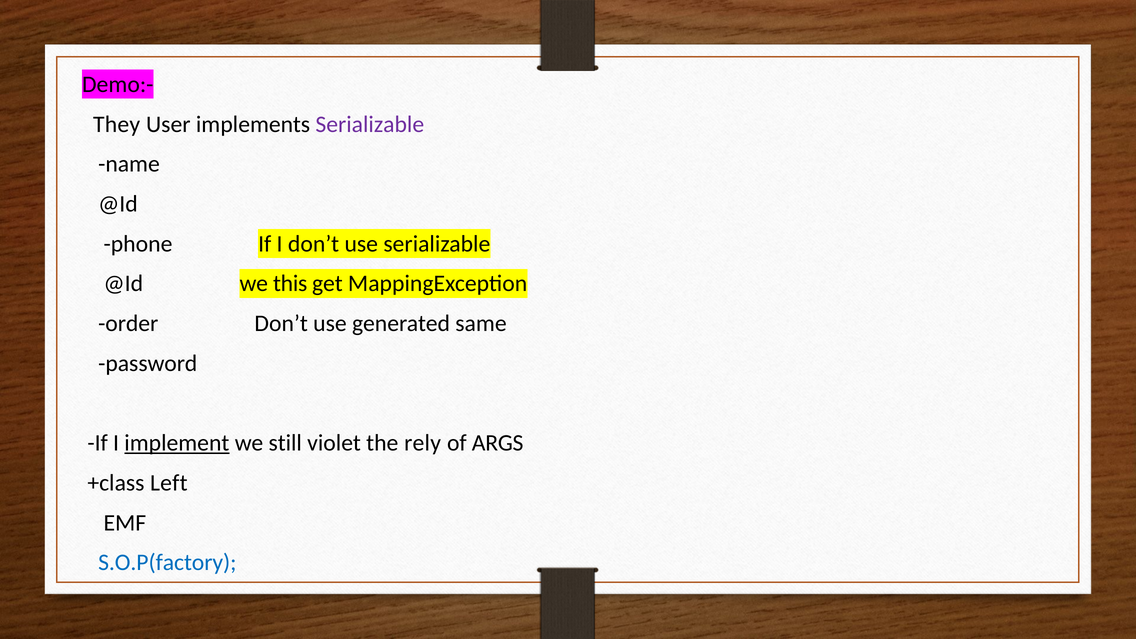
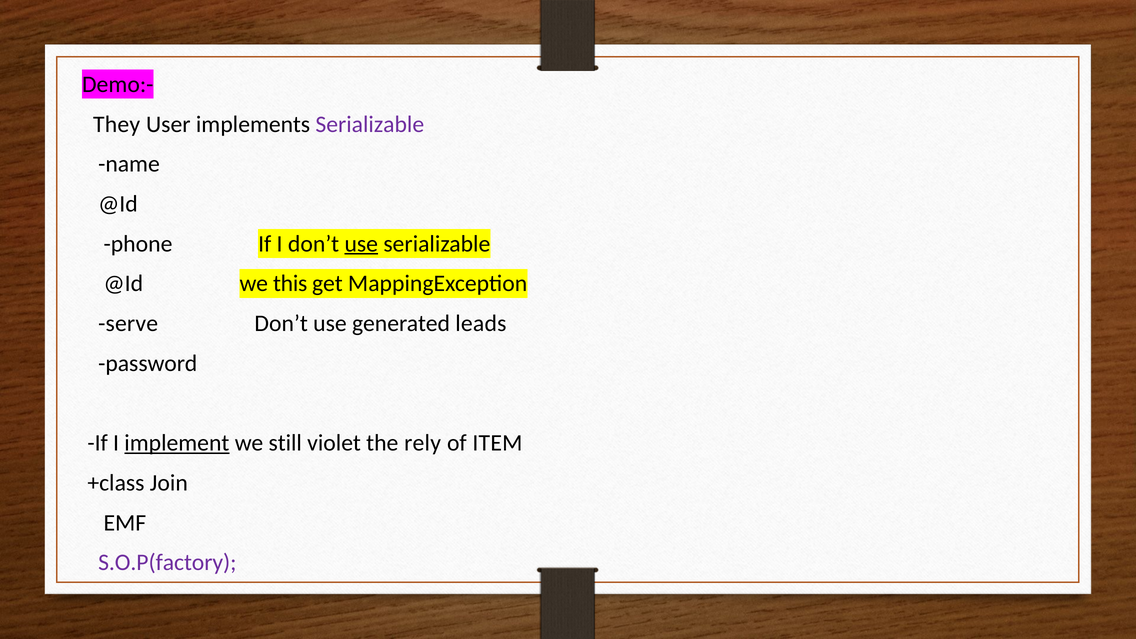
use at (361, 244) underline: none -> present
order: order -> serve
same: same -> leads
ARGS: ARGS -> ITEM
Left: Left -> Join
S.O.P(factory colour: blue -> purple
